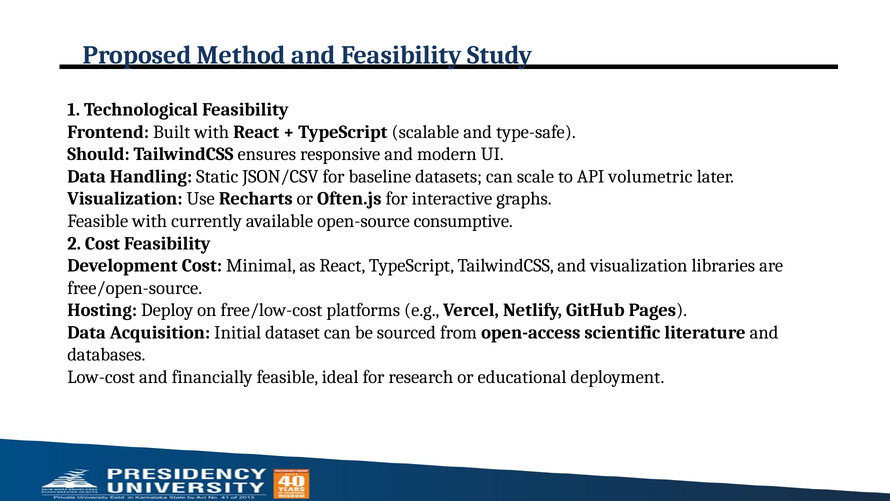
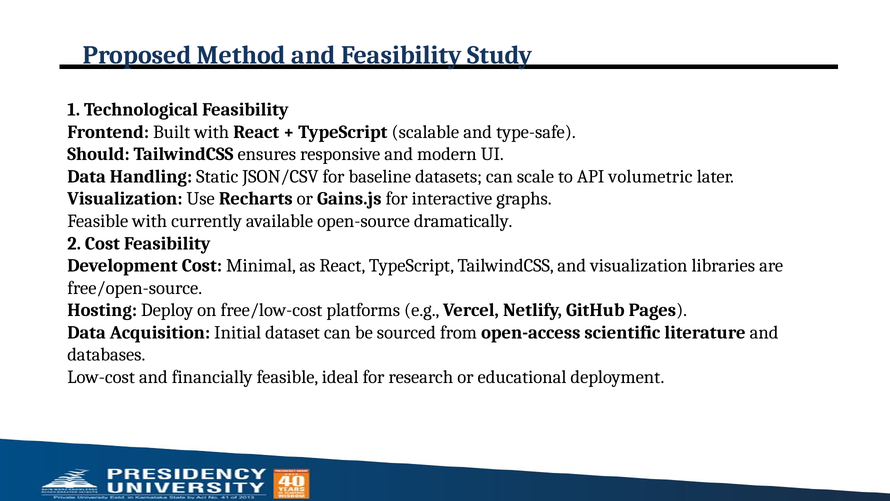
Often.js: Often.js -> Gains.js
consumptive: consumptive -> dramatically
